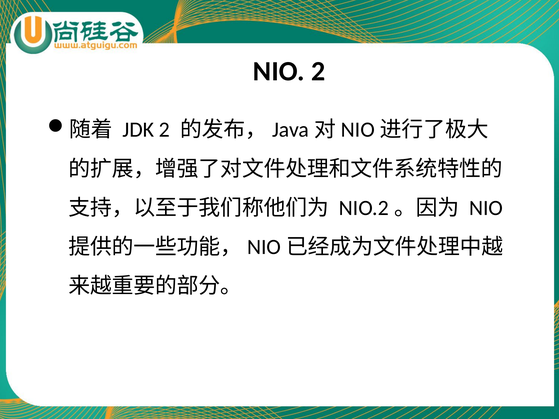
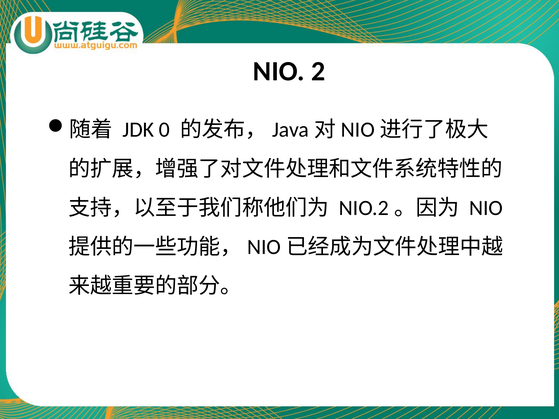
JDK 2: 2 -> 0
